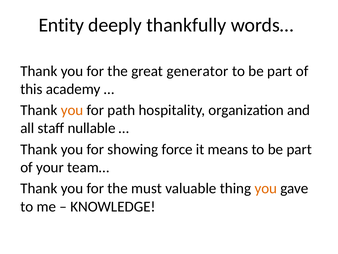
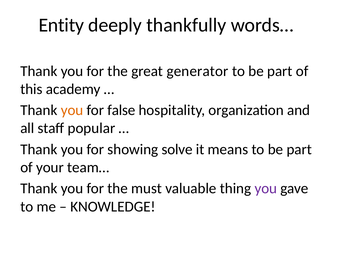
path: path -> false
nullable: nullable -> popular
force: force -> solve
you at (266, 188) colour: orange -> purple
